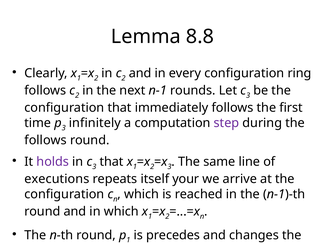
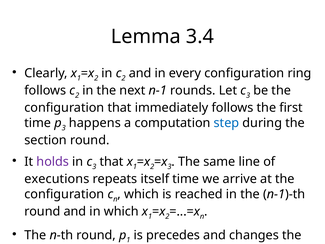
8.8: 8.8 -> 3.4
infinitely: infinitely -> happens
step colour: purple -> blue
follows at (46, 140): follows -> section
itself your: your -> time
